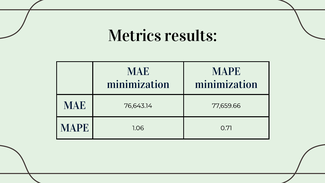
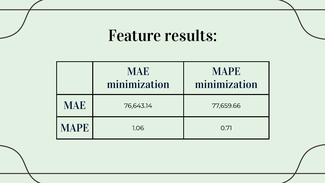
Metrics: Metrics -> Feature
